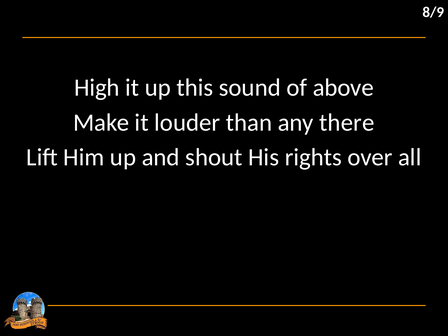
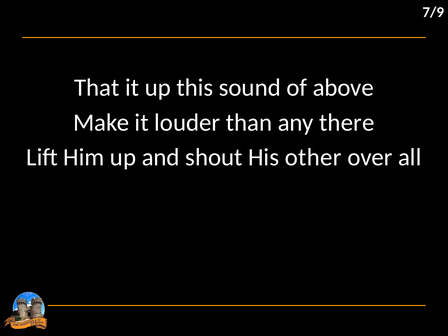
8/9: 8/9 -> 7/9
High: High -> That
rights: rights -> other
